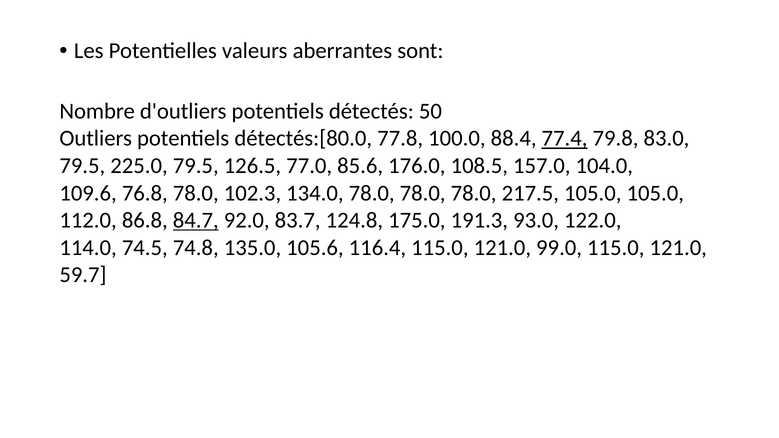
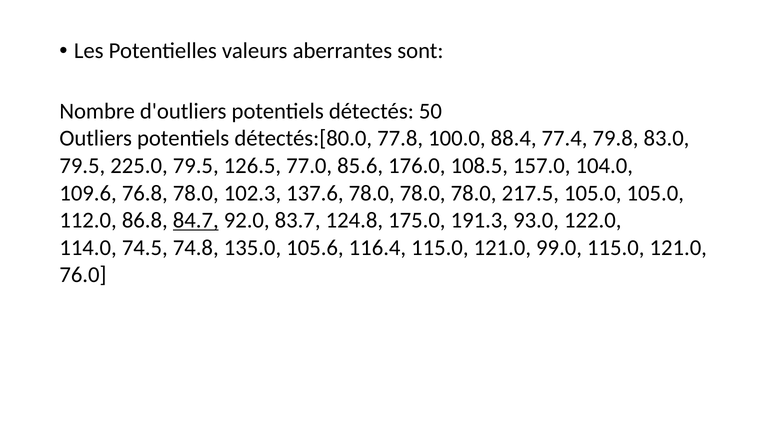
77.4 underline: present -> none
134.0: 134.0 -> 137.6
59.7: 59.7 -> 76.0
